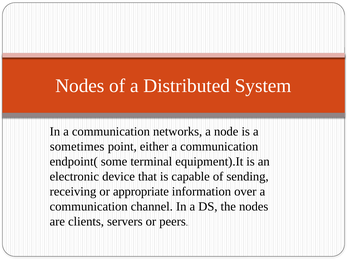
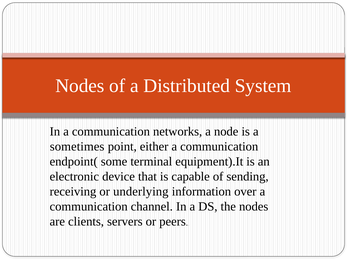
appropriate: appropriate -> underlying
